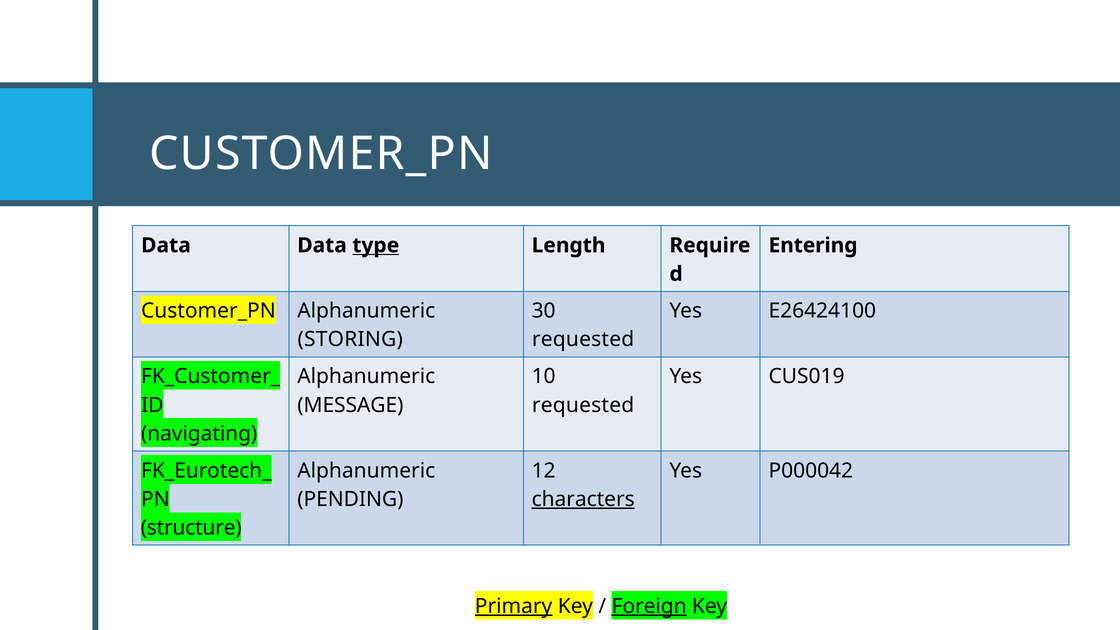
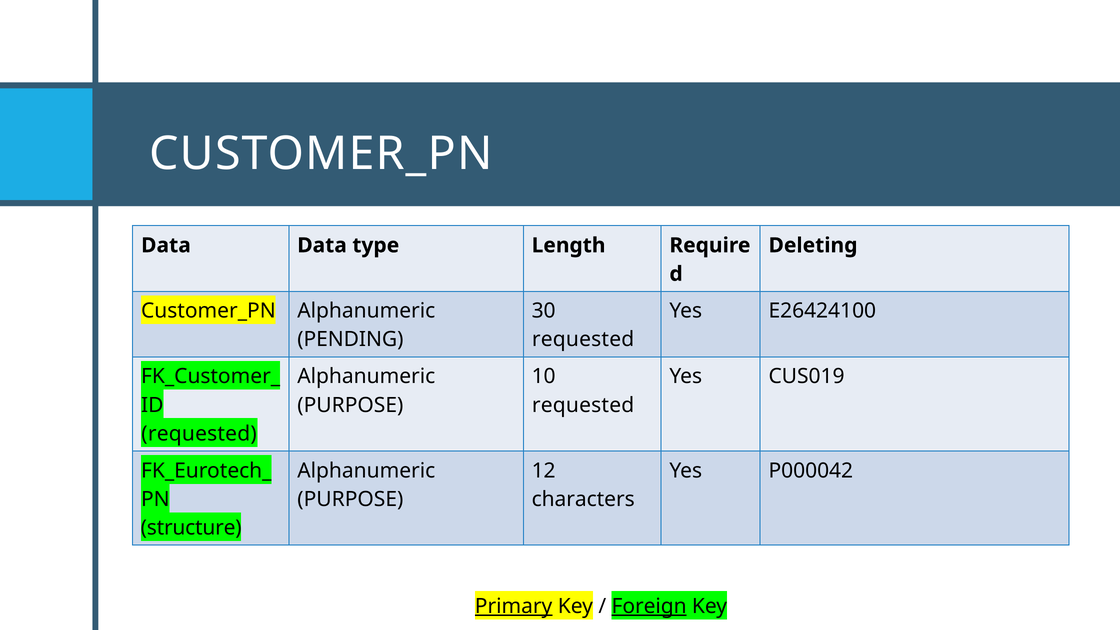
type underline: present -> none
Entering: Entering -> Deleting
STORING: STORING -> PENDING
MESSAGE at (350, 405): MESSAGE -> PURPOSE
navigating at (199, 434): navigating -> requested
PENDING at (350, 499): PENDING -> PURPOSE
characters underline: present -> none
